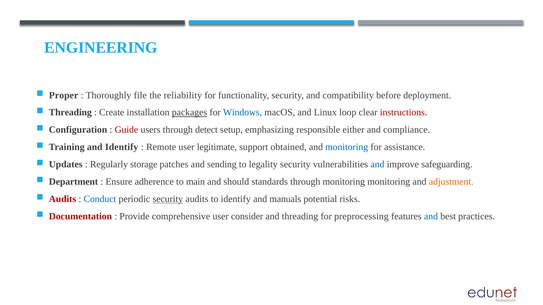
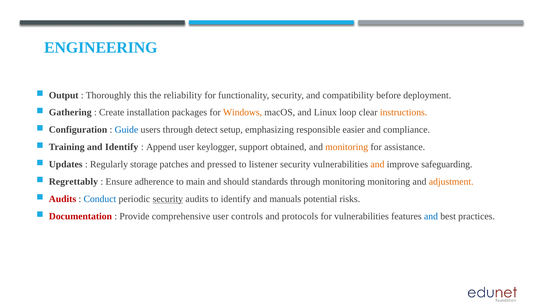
Proper: Proper -> Output
file: file -> this
Threading at (70, 113): Threading -> Gathering
packages underline: present -> none
Windows colour: blue -> orange
instructions colour: red -> orange
Guide colour: red -> blue
either: either -> easier
Remote: Remote -> Append
legitimate: legitimate -> keylogger
monitoring at (347, 147) colour: blue -> orange
sending: sending -> pressed
legality: legality -> listener
and at (377, 165) colour: blue -> orange
Department: Department -> Regrettably
consider: consider -> controls
and threading: threading -> protocols
for preprocessing: preprocessing -> vulnerabilities
